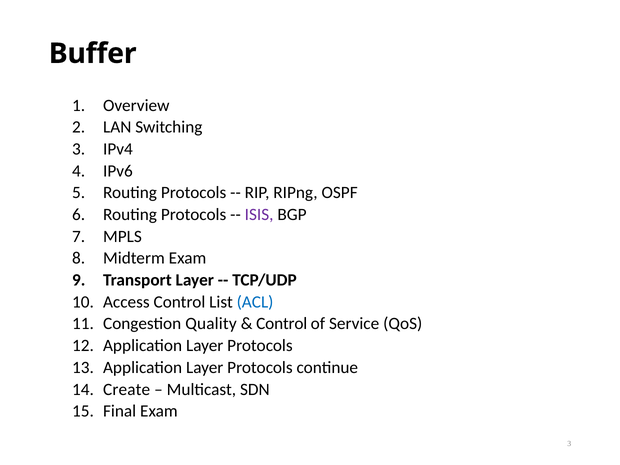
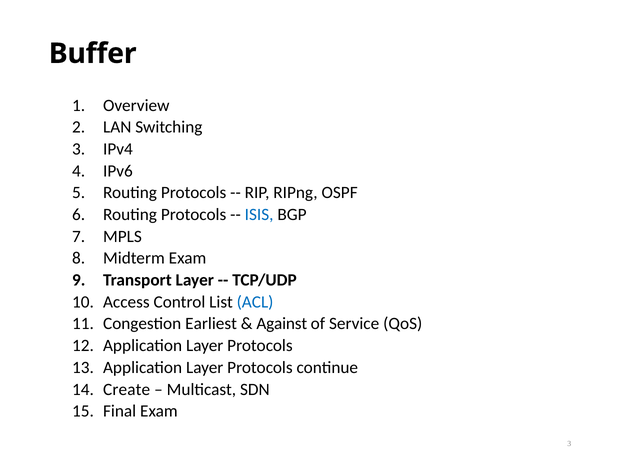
ISIS colour: purple -> blue
Quality: Quality -> Earliest
Control at (282, 324): Control -> Against
